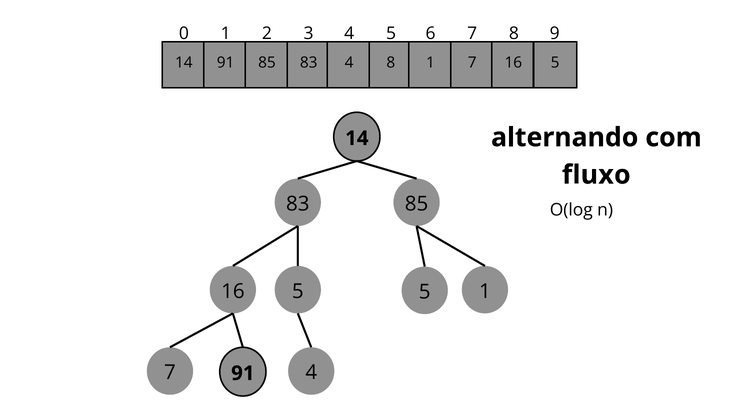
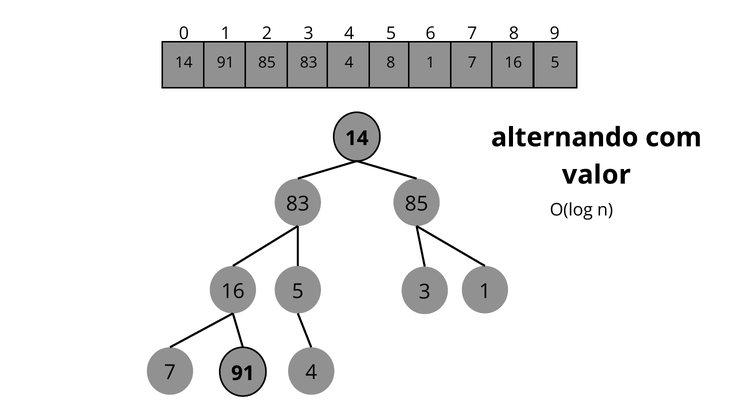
fluxo: fluxo -> valor
5 5: 5 -> 3
